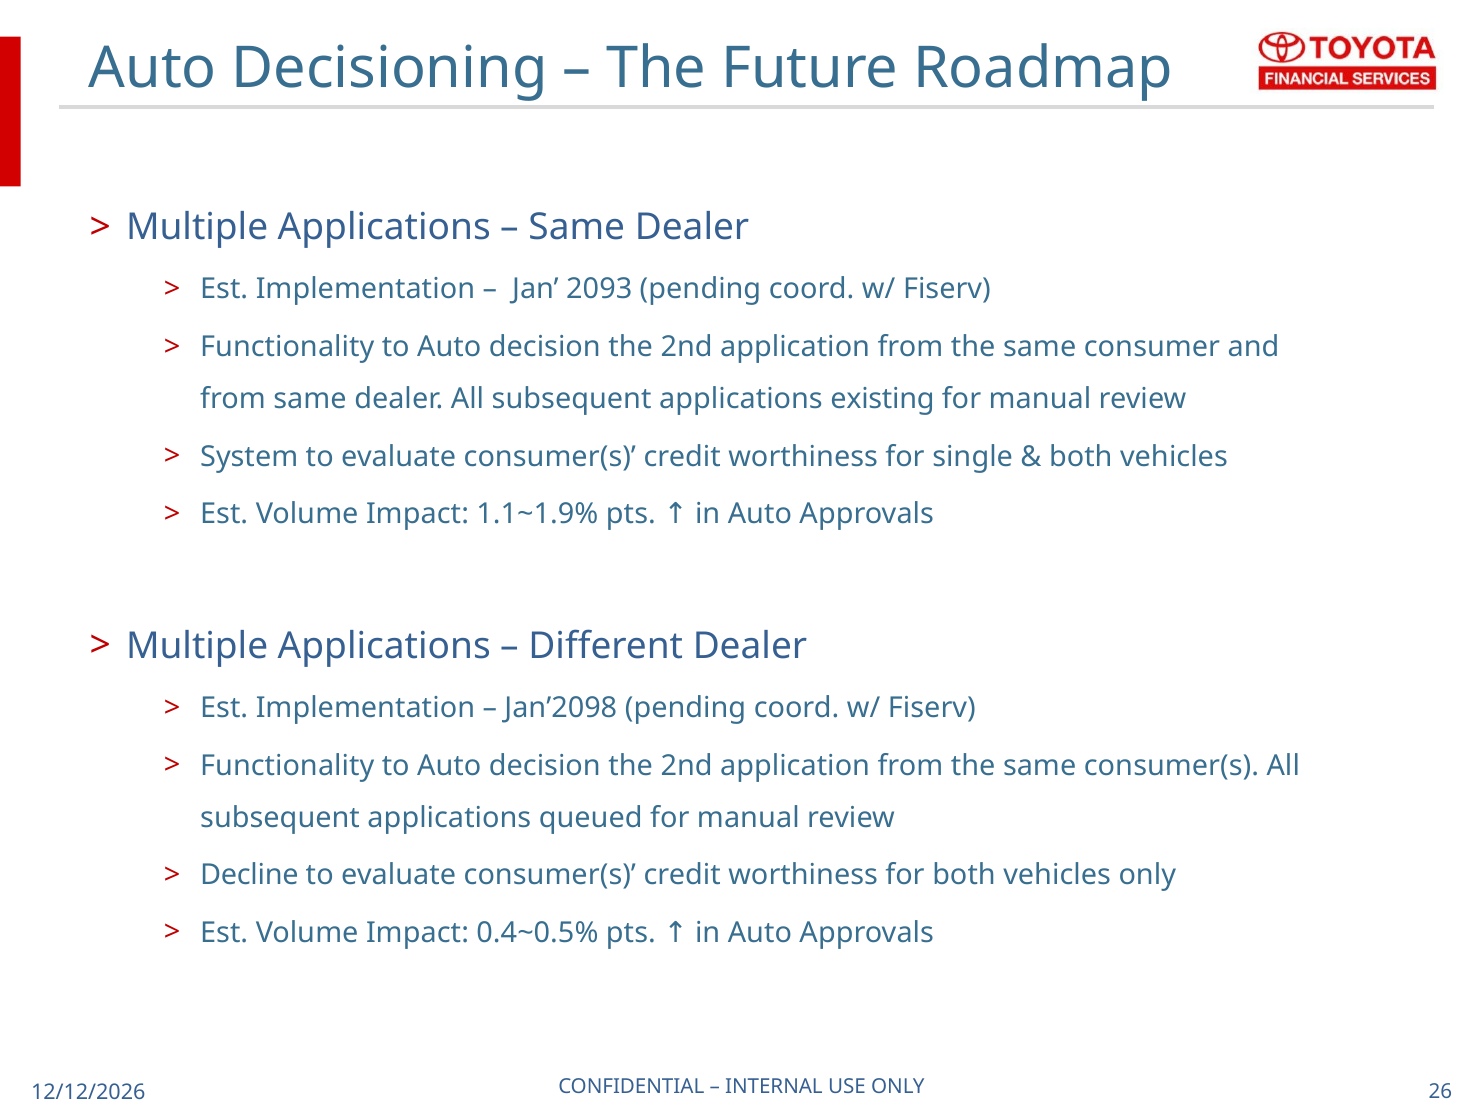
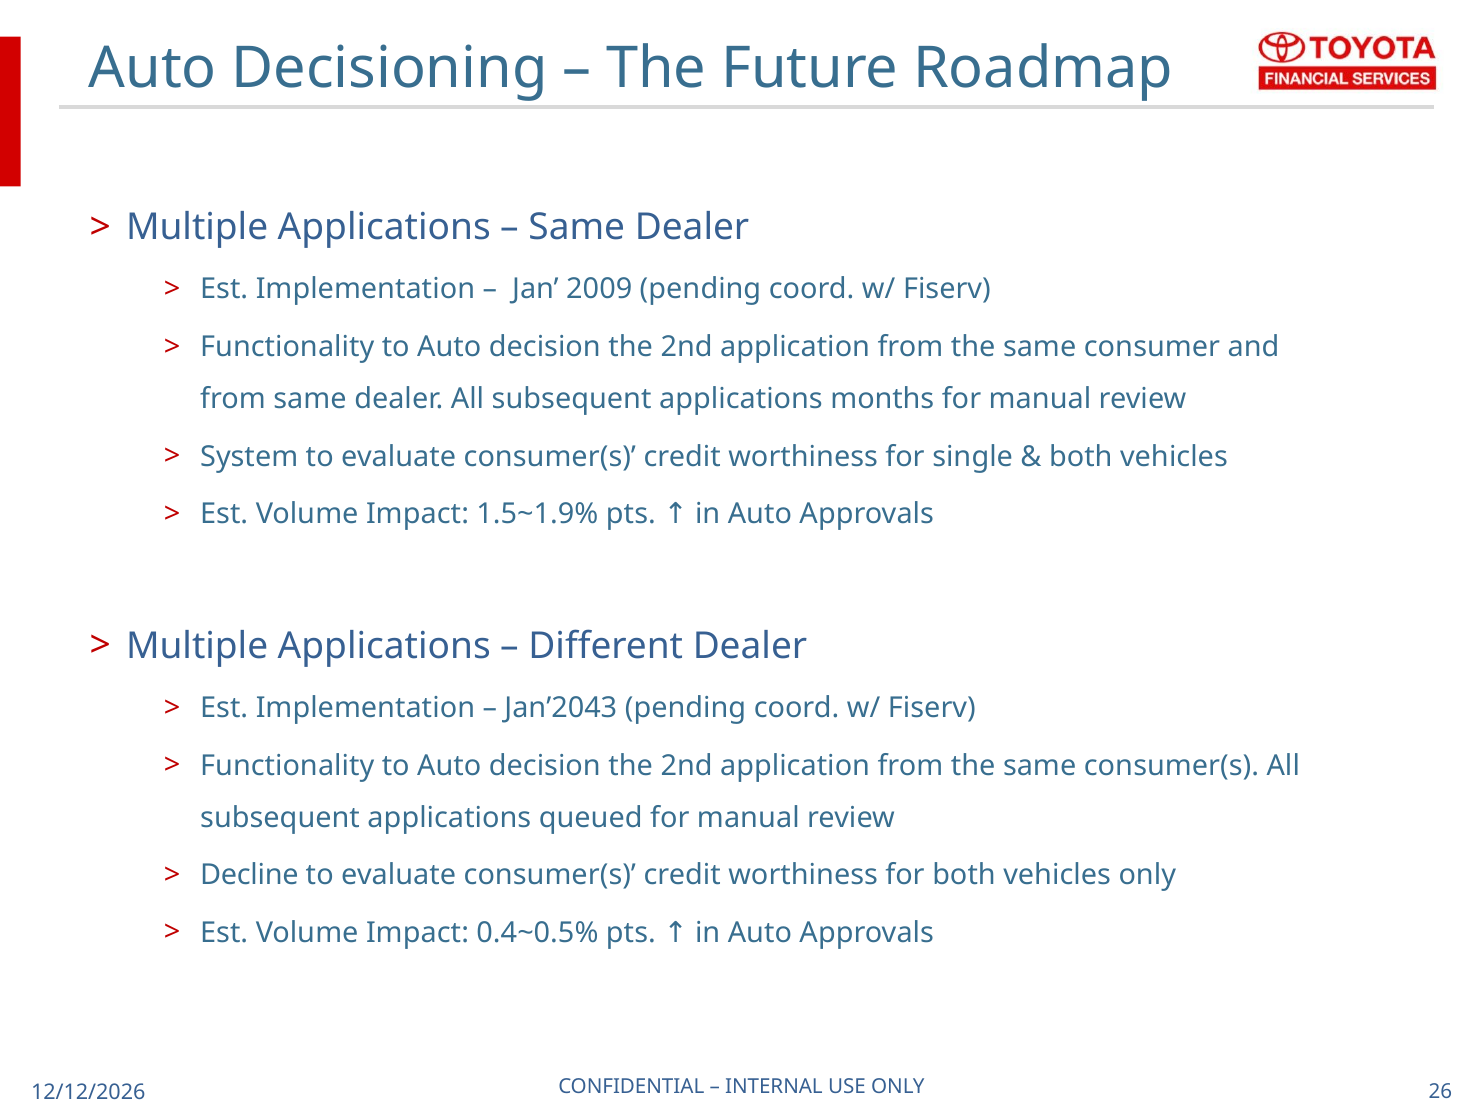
2093: 2093 -> 2009
existing: existing -> months
1.1~1.9%: 1.1~1.9% -> 1.5~1.9%
Jan’2098: Jan’2098 -> Jan’2043
